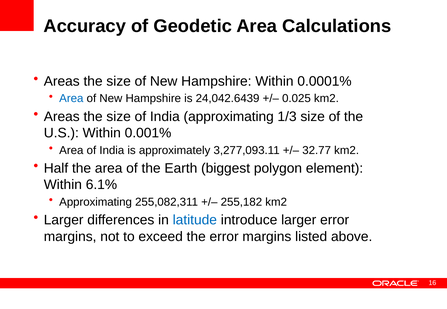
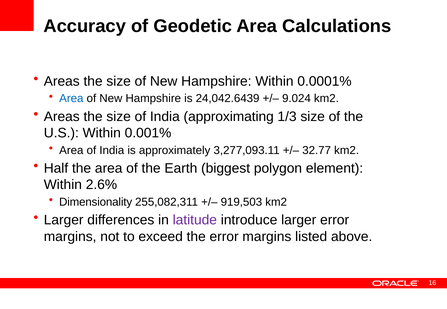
0.025: 0.025 -> 9.024
6.1%: 6.1% -> 2.6%
Approximating at (96, 202): Approximating -> Dimensionality
255,182: 255,182 -> 919,503
latitude colour: blue -> purple
